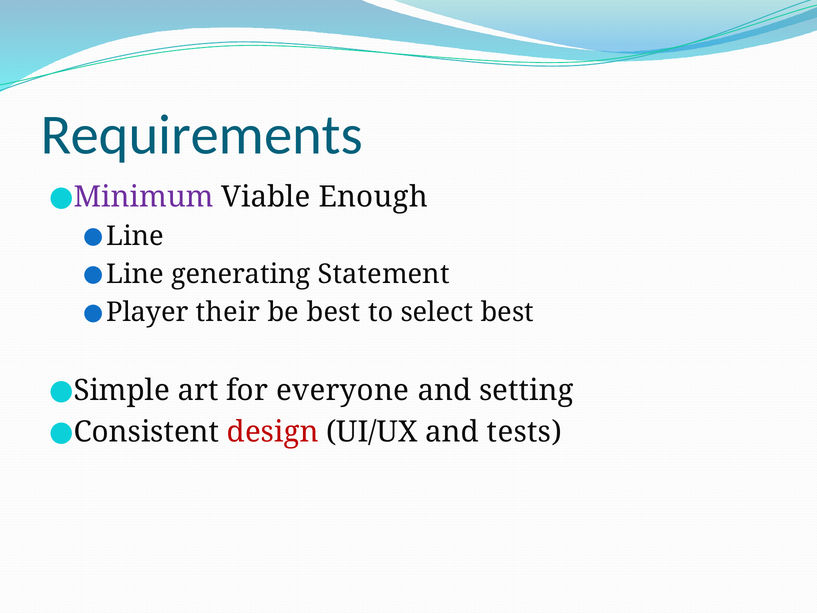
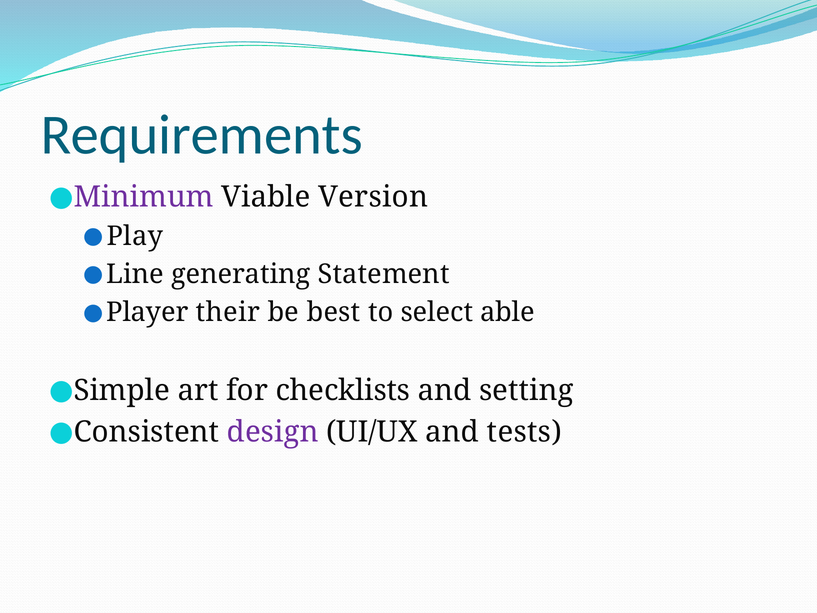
Enough: Enough -> Version
Line at (135, 236): Line -> Play
select best: best -> able
everyone: everyone -> checklists
design colour: red -> purple
